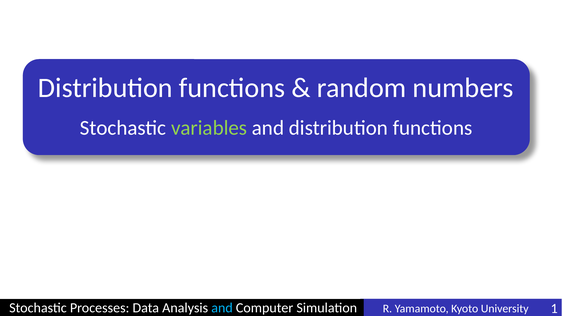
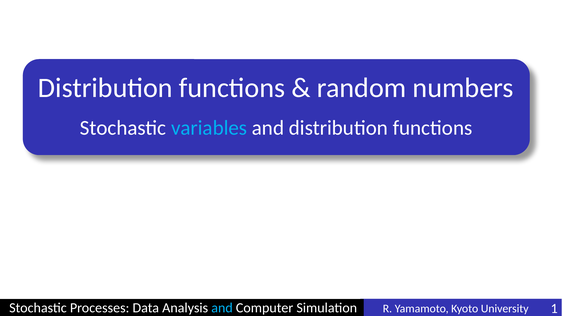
variables colour: light green -> light blue
